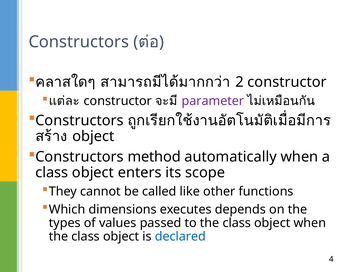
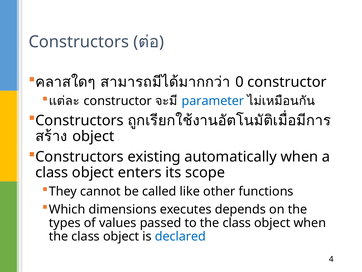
2: 2 -> 0
parameter colour: purple -> blue
method: method -> existing
